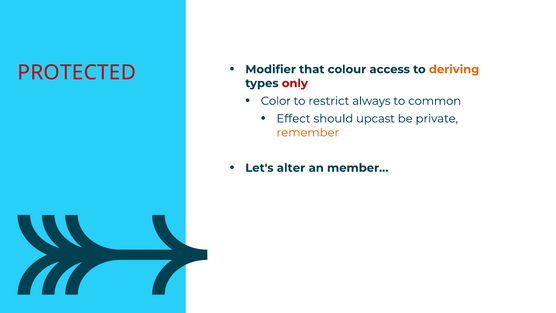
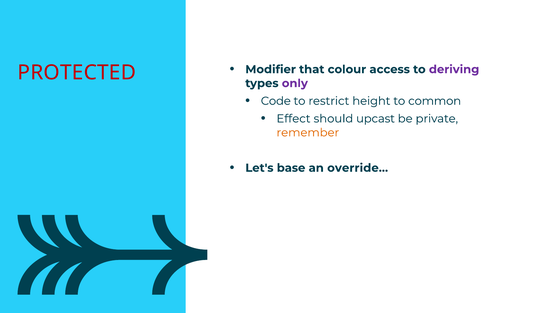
deriving colour: orange -> purple
only colour: red -> purple
Color: Color -> Code
always: always -> height
alter: alter -> base
member…: member… -> override…
